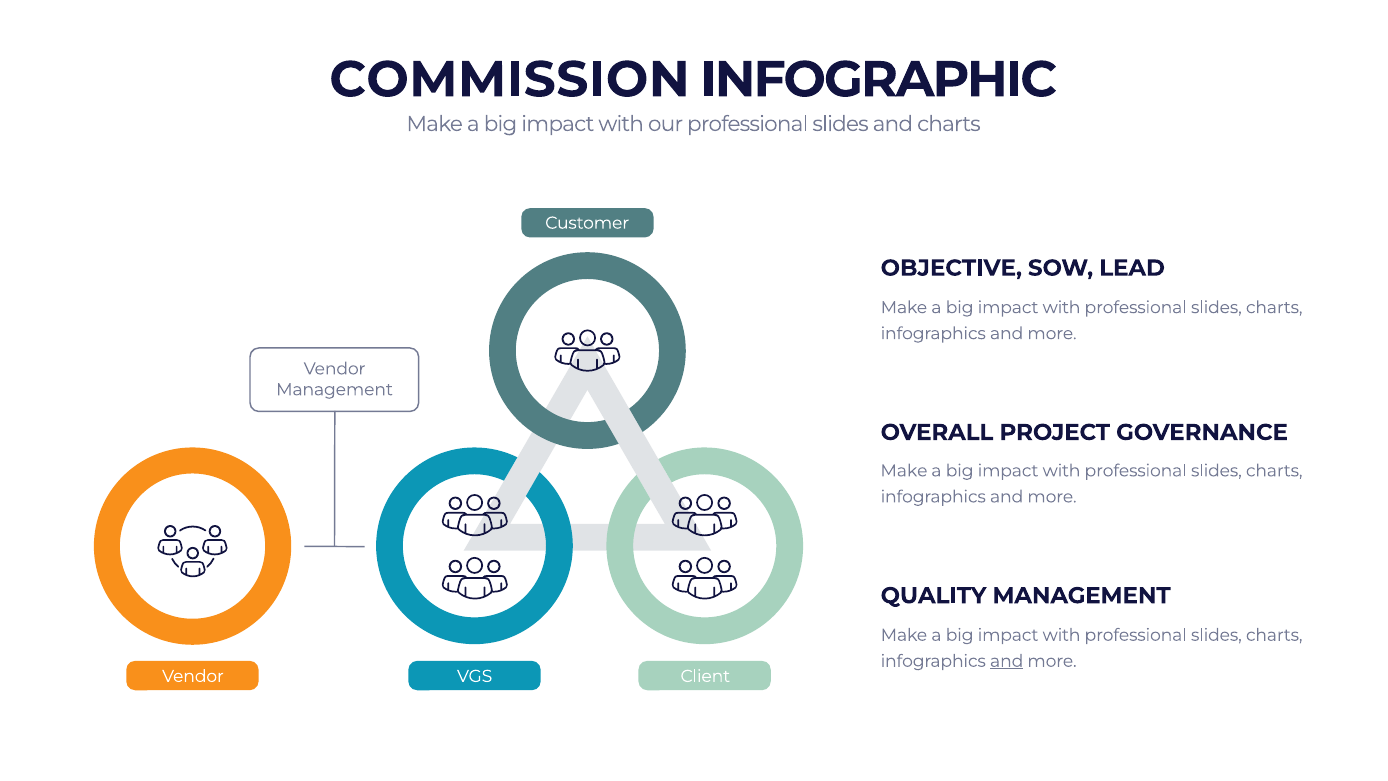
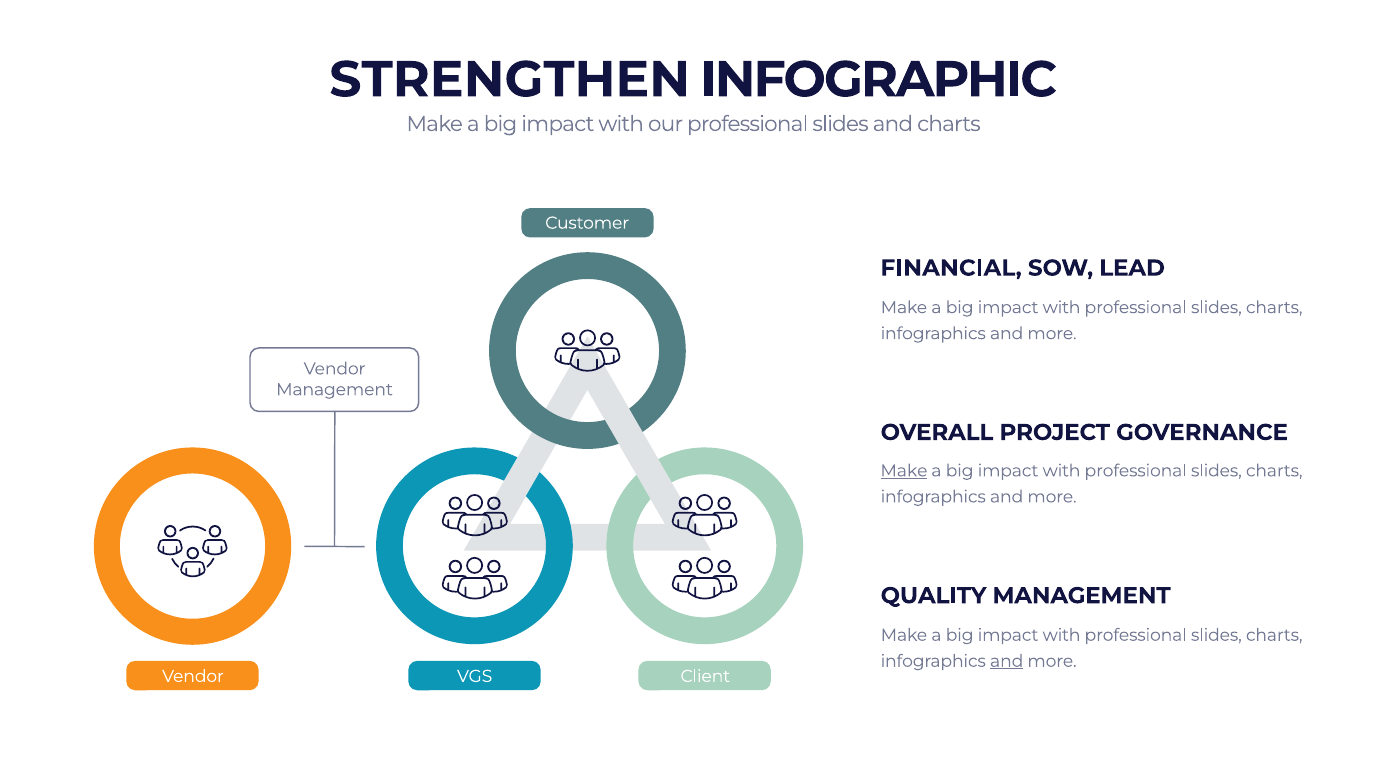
COMMISSION: COMMISSION -> STRENGTHEN
OBJECTIVE: OBJECTIVE -> FINANCIAL
Make at (904, 471) underline: none -> present
